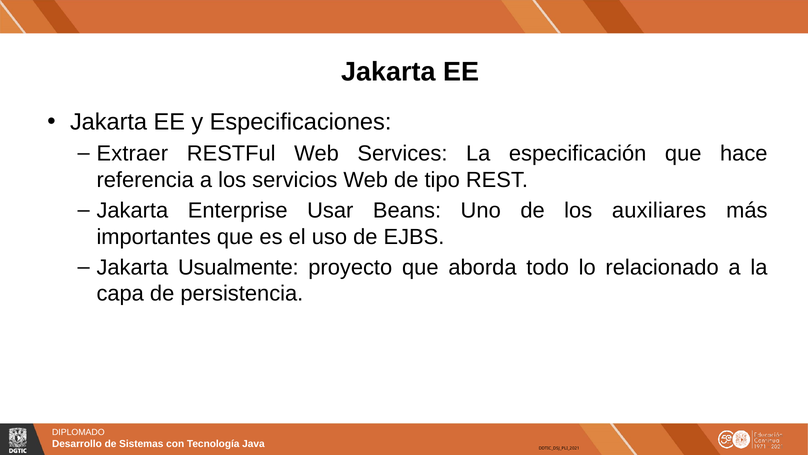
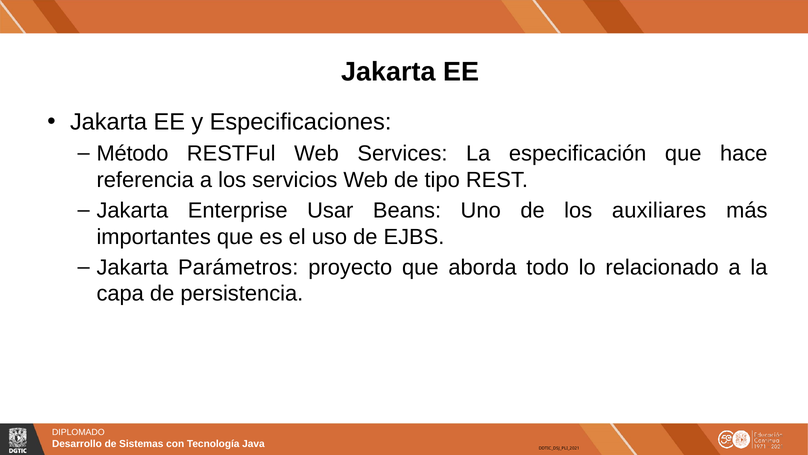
Extraer: Extraer -> Método
Usualmente: Usualmente -> Parámetros
